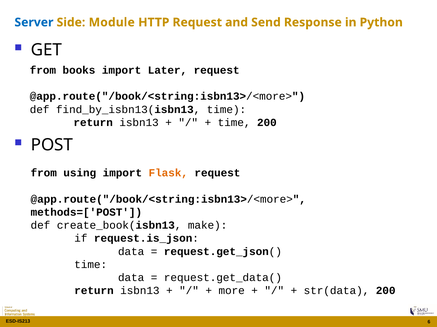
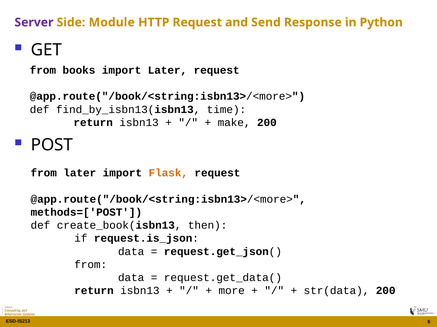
Server colour: blue -> purple
time at (234, 123): time -> make
from using: using -> later
make: make -> then
time at (91, 265): time -> from
